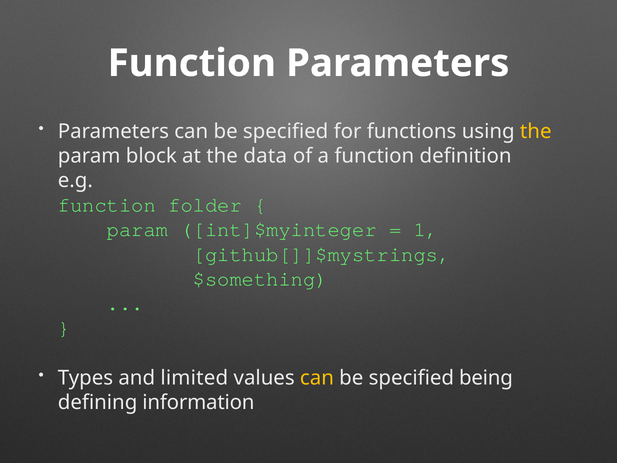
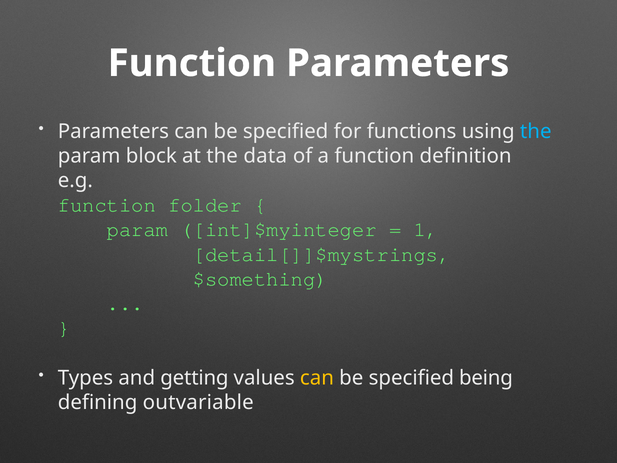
the at (536, 131) colour: yellow -> light blue
github[]]$mystrings: github[]]$mystrings -> detail[]]$mystrings
limited: limited -> getting
information: information -> outvariable
